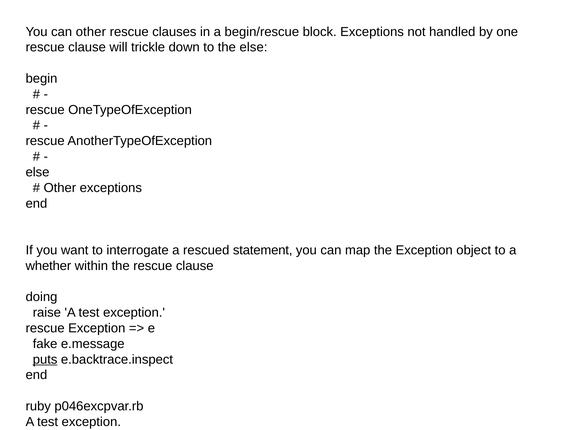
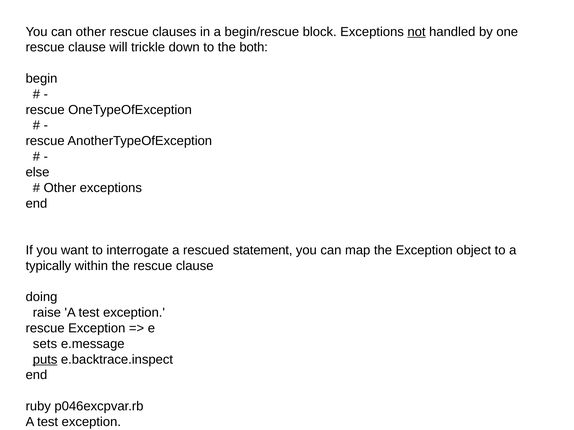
not underline: none -> present
the else: else -> both
whether: whether -> typically
fake: fake -> sets
